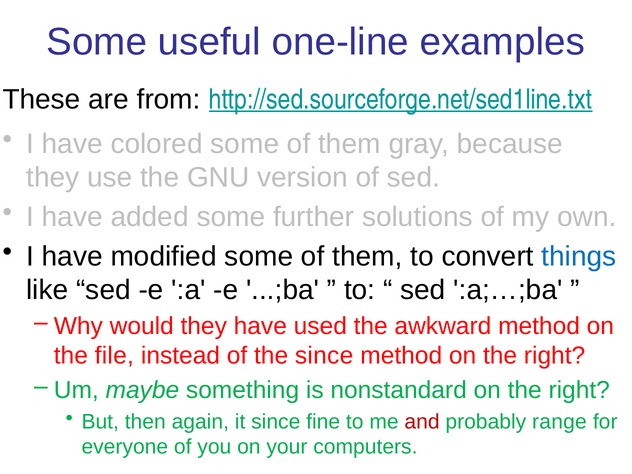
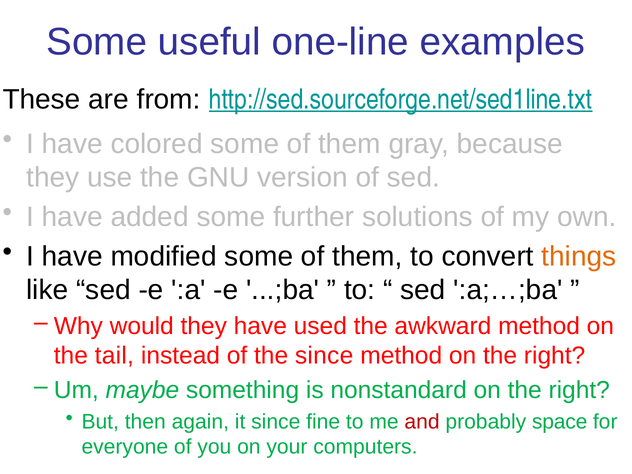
things colour: blue -> orange
file: file -> tail
range: range -> space
